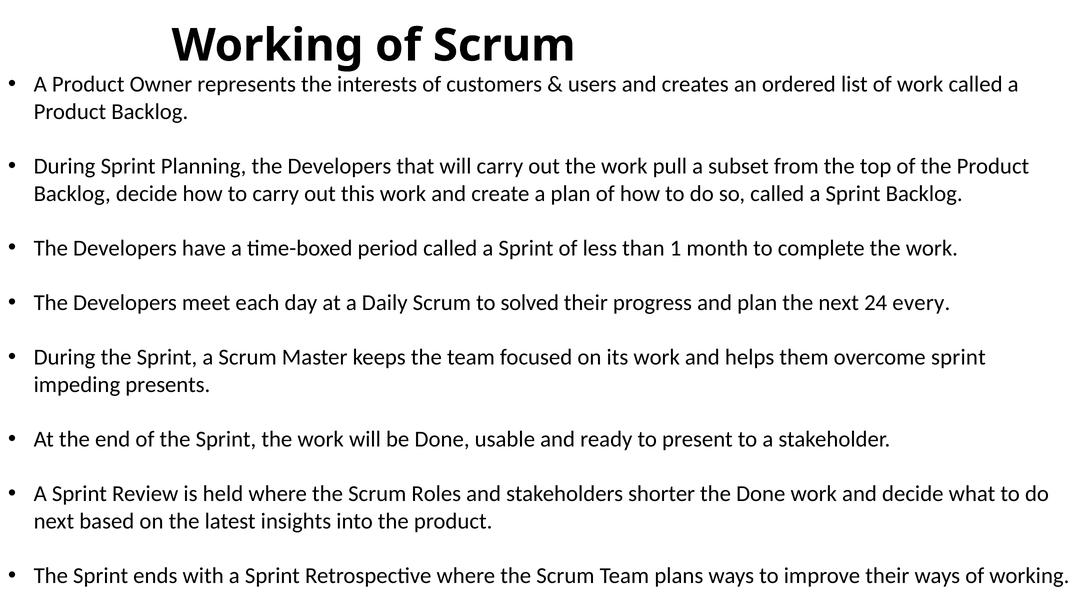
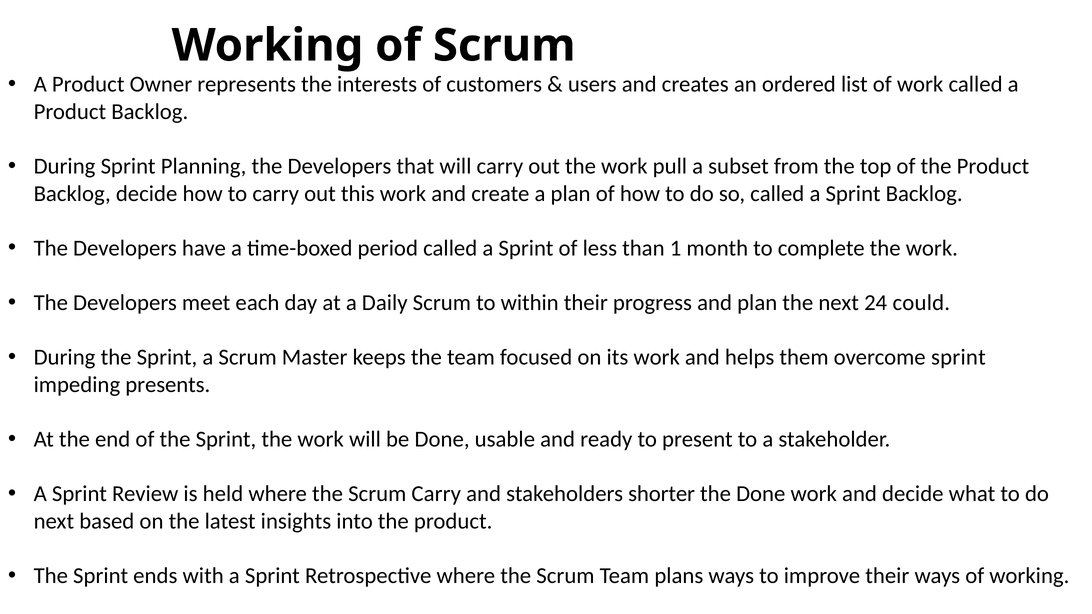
solved: solved -> within
every: every -> could
Scrum Roles: Roles -> Carry
